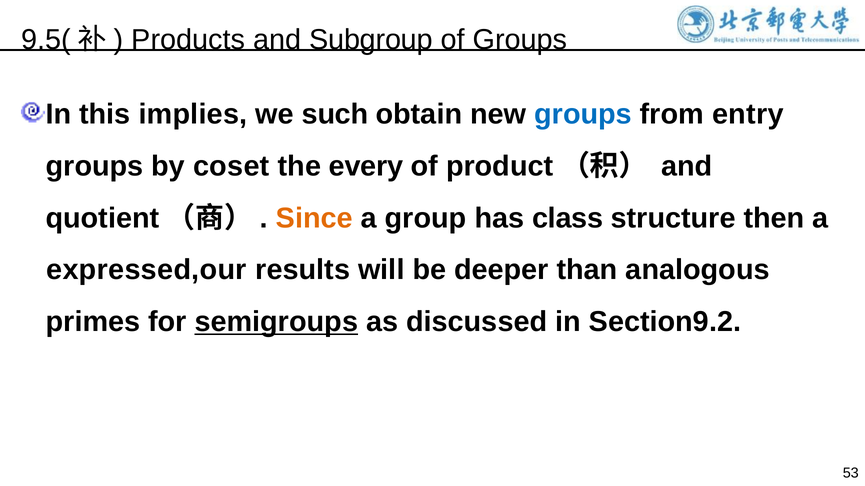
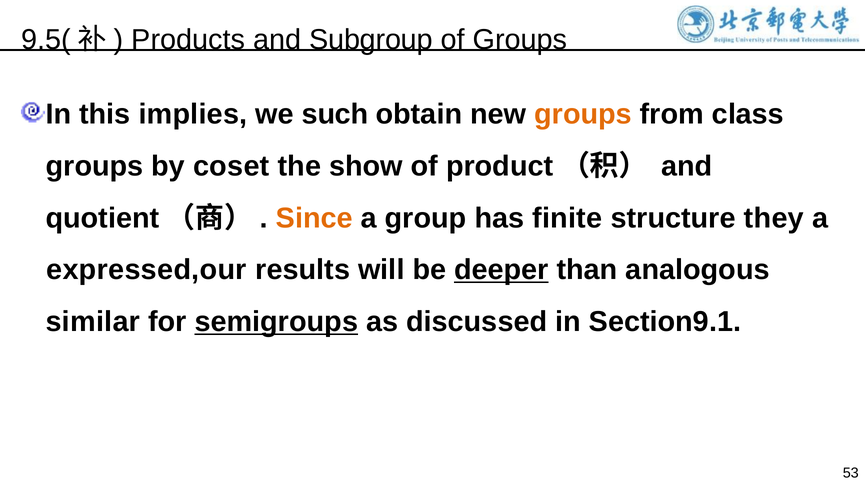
groups at (583, 115) colour: blue -> orange
entry: entry -> class
every: every -> show
class: class -> finite
then: then -> they
deeper underline: none -> present
primes: primes -> similar
Section9.2: Section9.2 -> Section9.1
